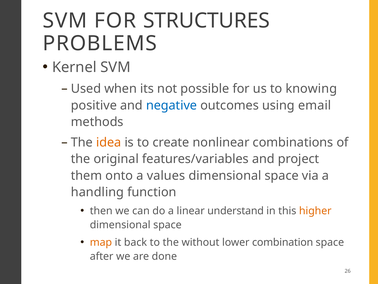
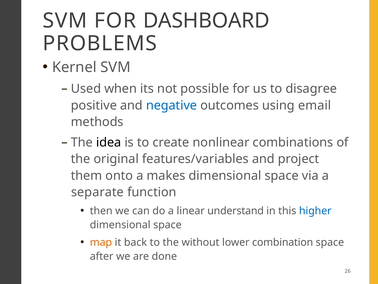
STRUCTURES: STRUCTURES -> DASHBOARD
knowing: knowing -> disagree
idea colour: orange -> black
values: values -> makes
handling: handling -> separate
higher colour: orange -> blue
